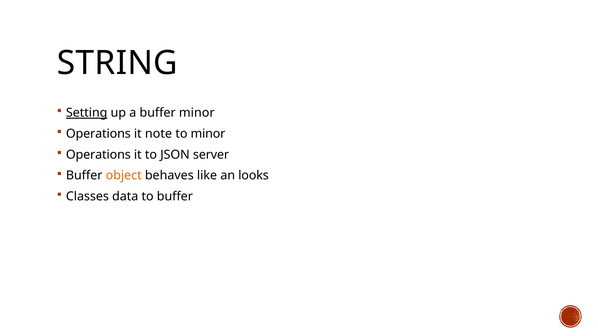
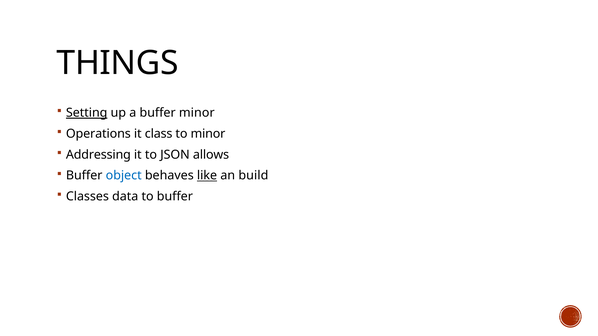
STRING: STRING -> THINGS
note: note -> class
Operations at (98, 155): Operations -> Addressing
server: server -> allows
object colour: orange -> blue
like underline: none -> present
looks: looks -> build
